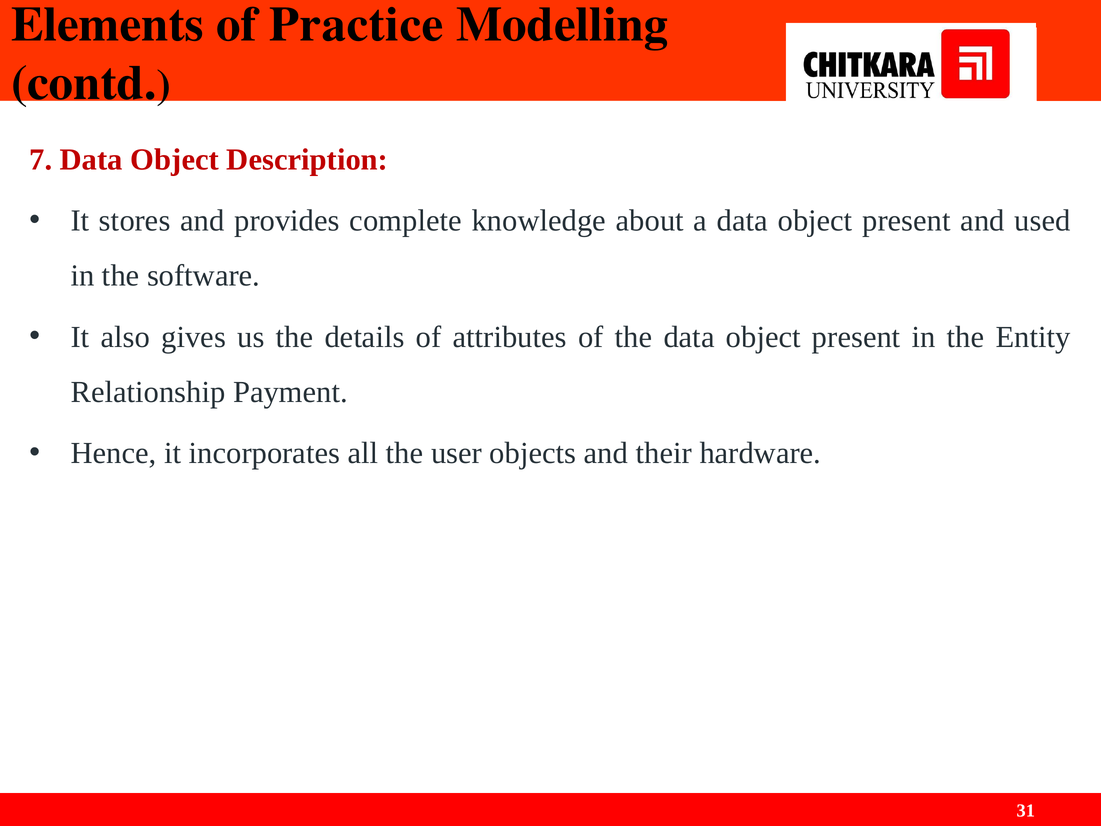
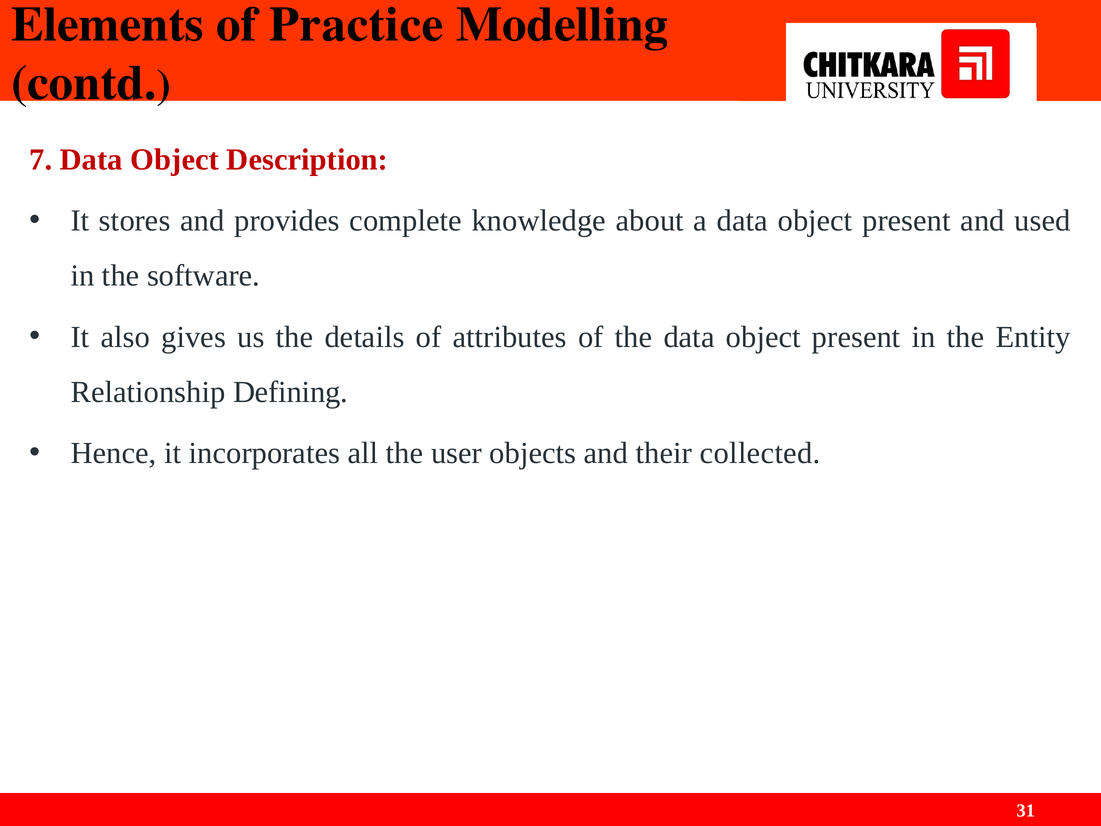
Payment: Payment -> Defining
hardware: hardware -> collected
